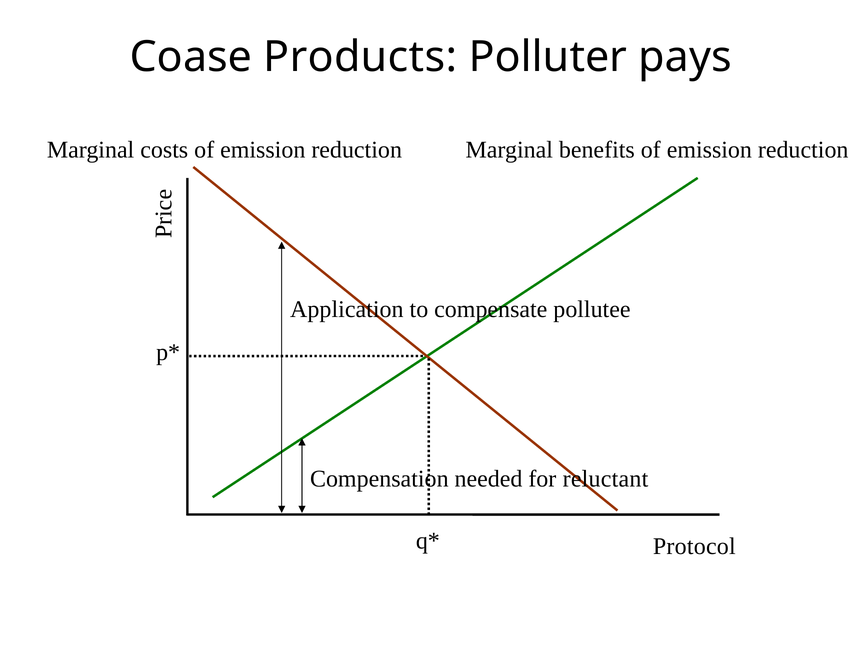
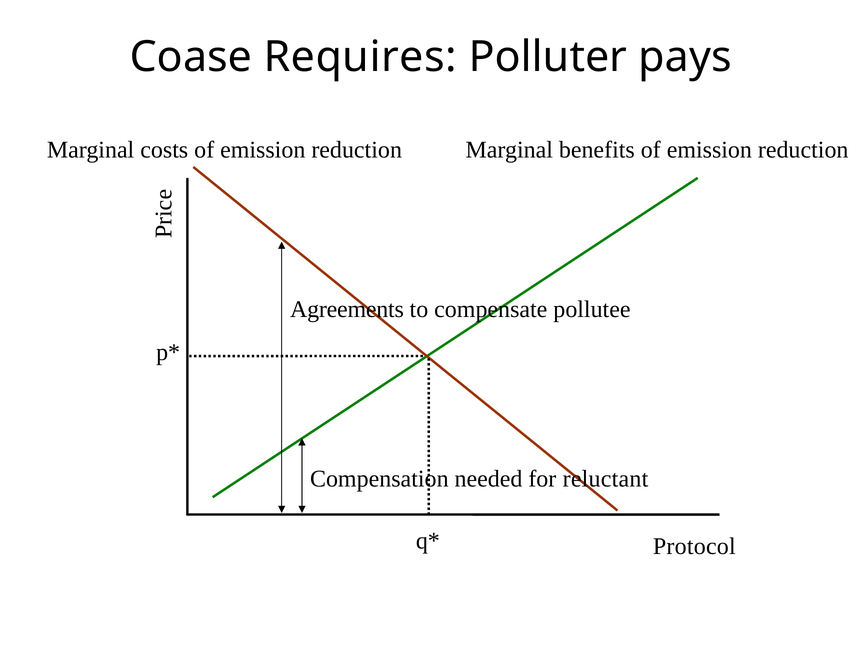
Products: Products -> Requires
Application: Application -> Agreements
